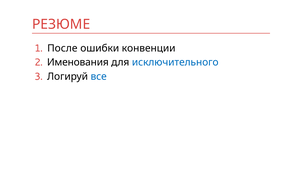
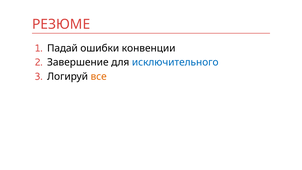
После: После -> Падай
Именования: Именования -> Завершение
все colour: blue -> orange
